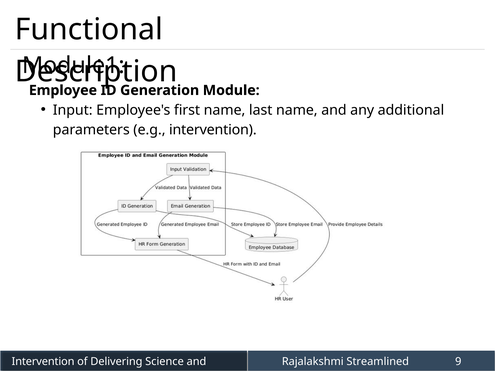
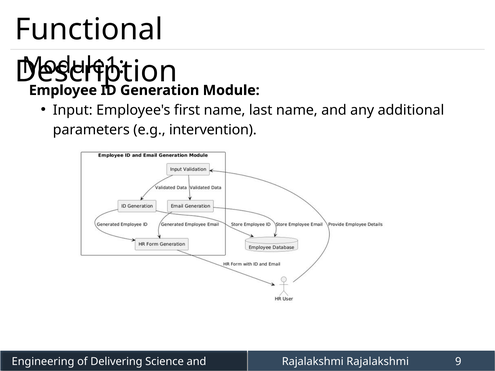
Intervention at (43, 362): Intervention -> Engineering
Rajalakshmi Streamlined: Streamlined -> Rajalakshmi
